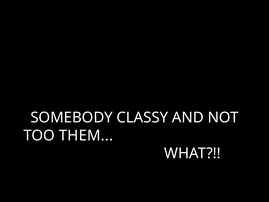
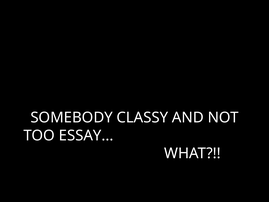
THEM: THEM -> ESSAY
